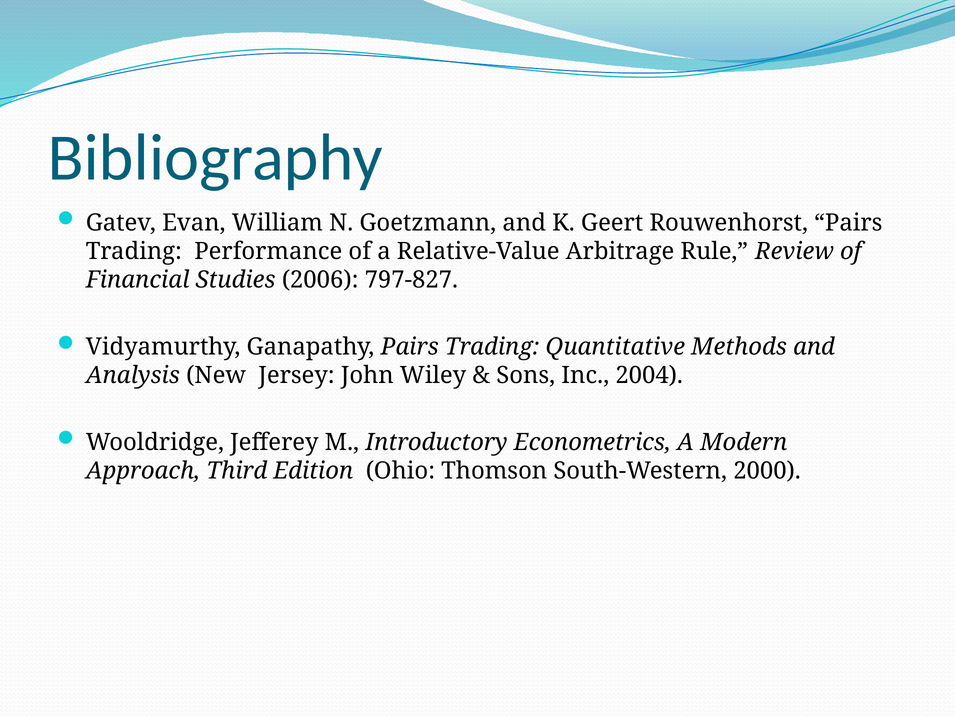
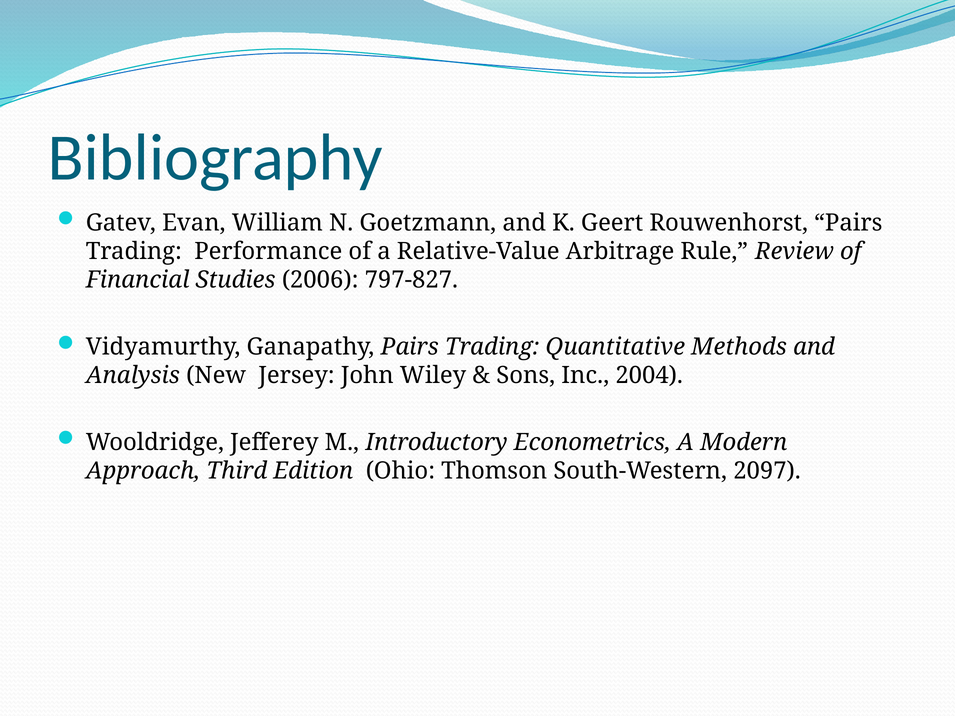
2000: 2000 -> 2097
